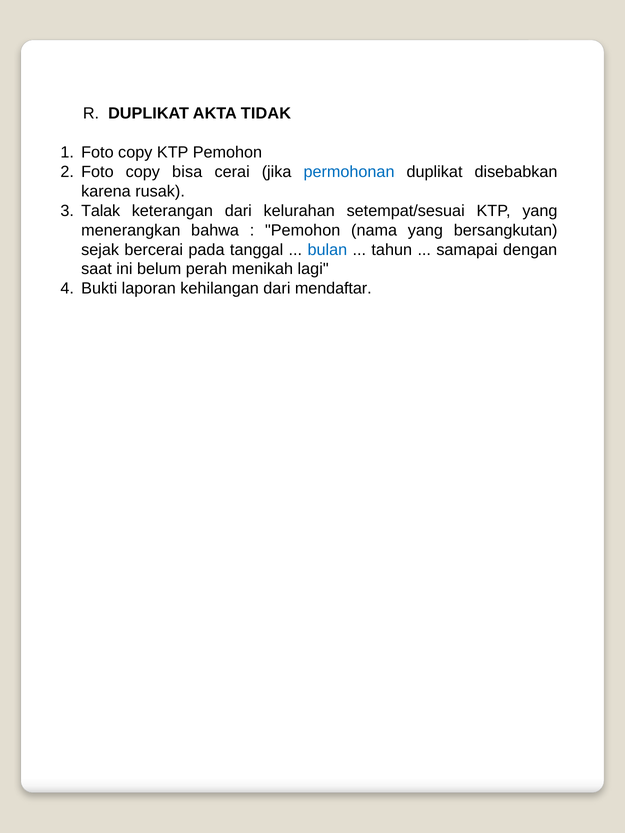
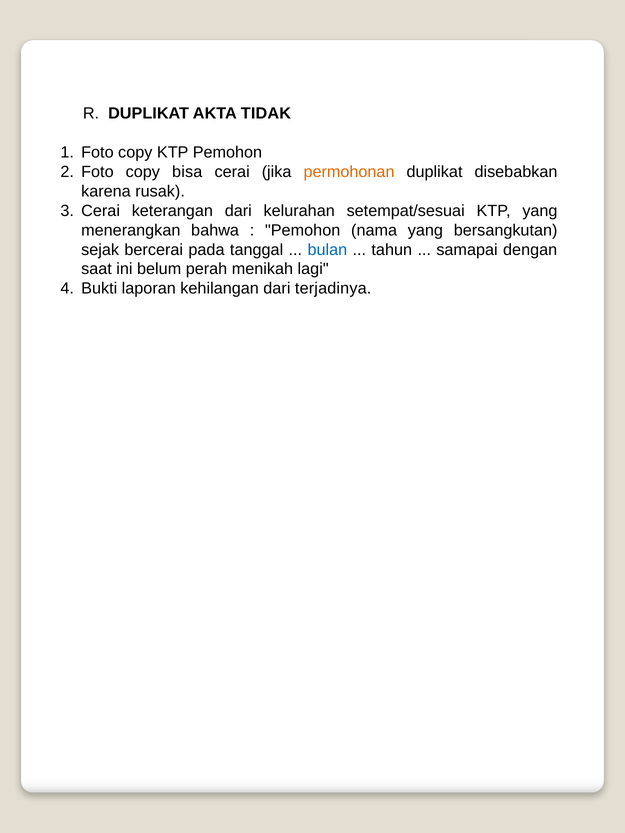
permohonan colour: blue -> orange
Talak at (101, 211): Talak -> Cerai
mendaftar: mendaftar -> terjadinya
